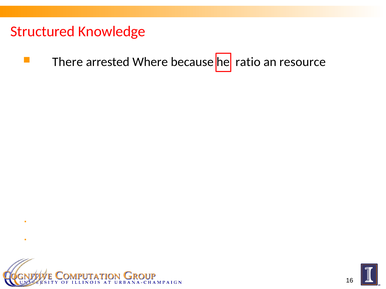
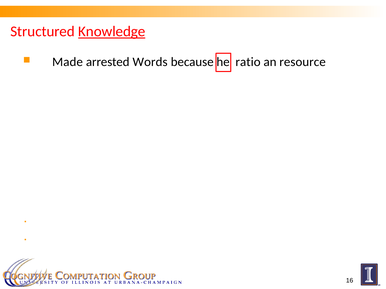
Knowledge underline: none -> present
There: There -> Made
Where: Where -> Words
